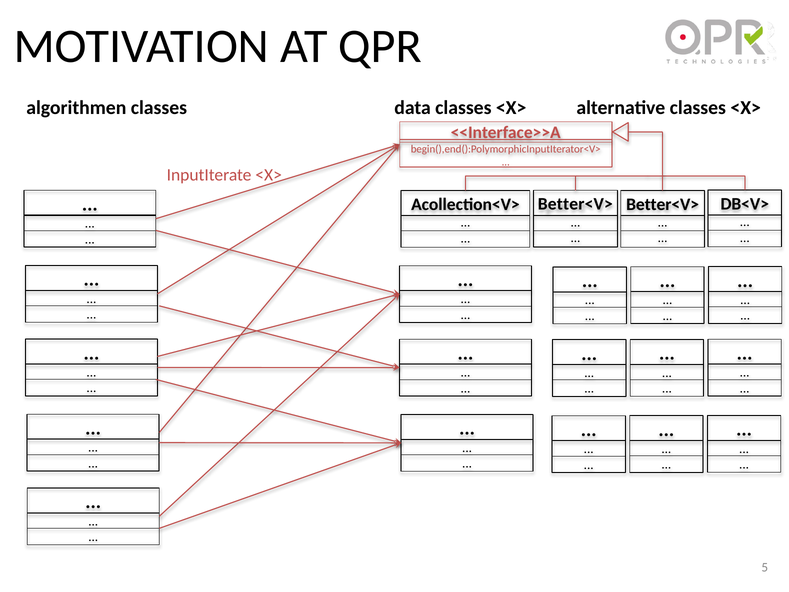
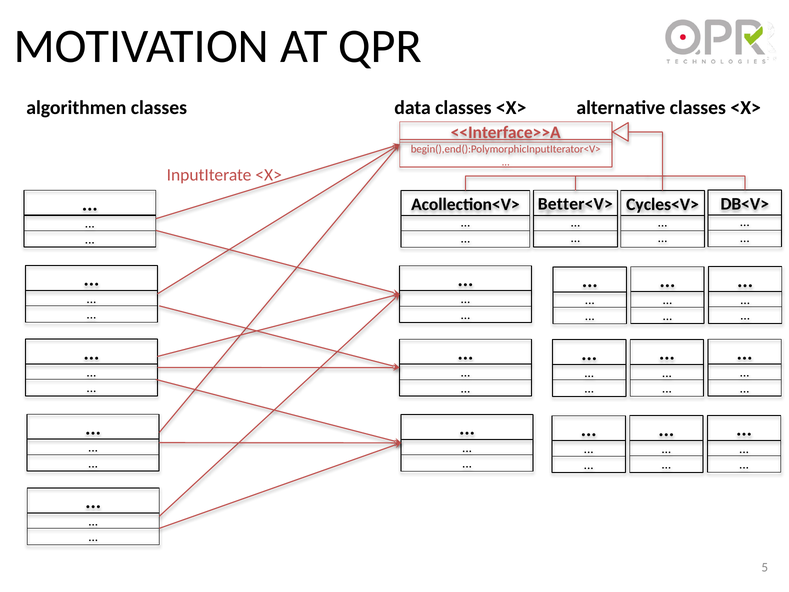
Better<V> at (663, 204): Better<V> -> Cycles<V>
